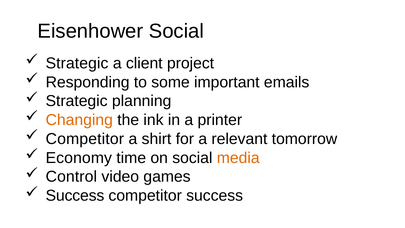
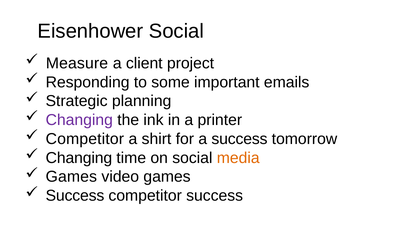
Strategic at (77, 63): Strategic -> Measure
Changing at (79, 120) colour: orange -> purple
a relevant: relevant -> success
Economy at (79, 158): Economy -> Changing
Control at (71, 177): Control -> Games
